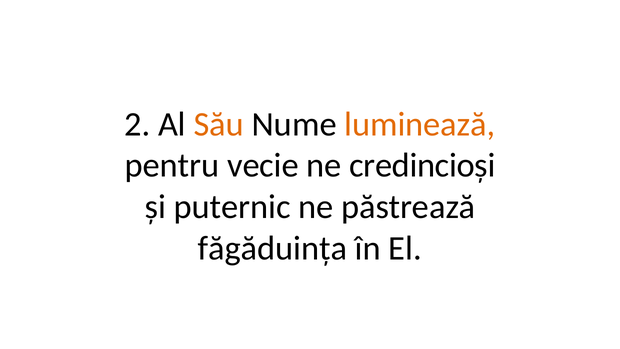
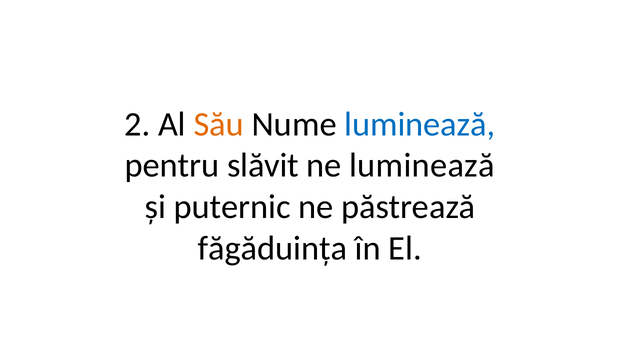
luminează at (420, 124) colour: orange -> blue
vecie: vecie -> slăvit
ne credincioși: credincioși -> luminează
